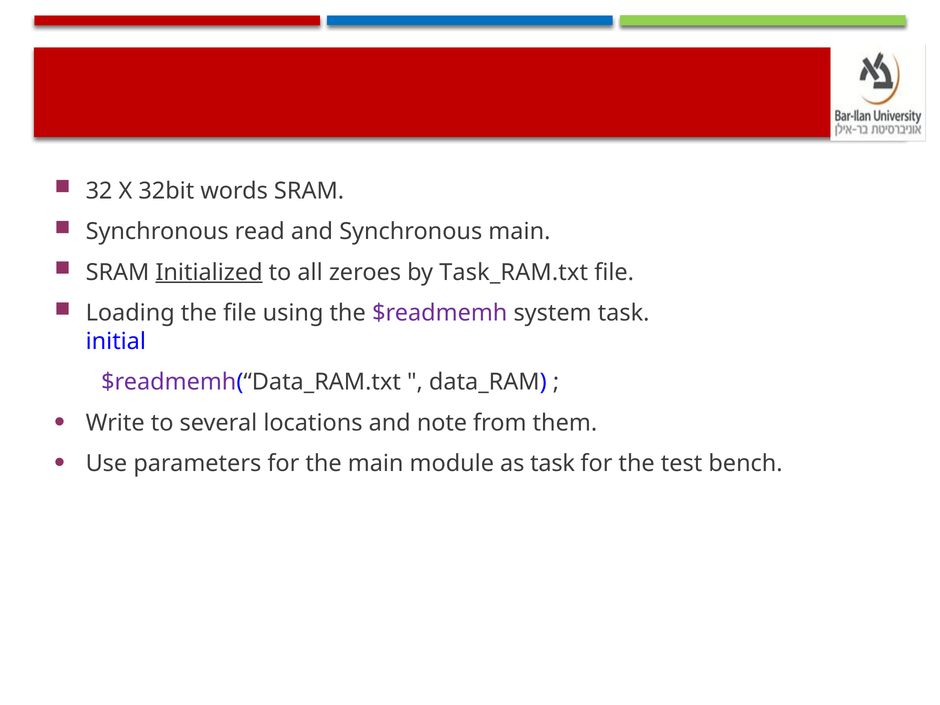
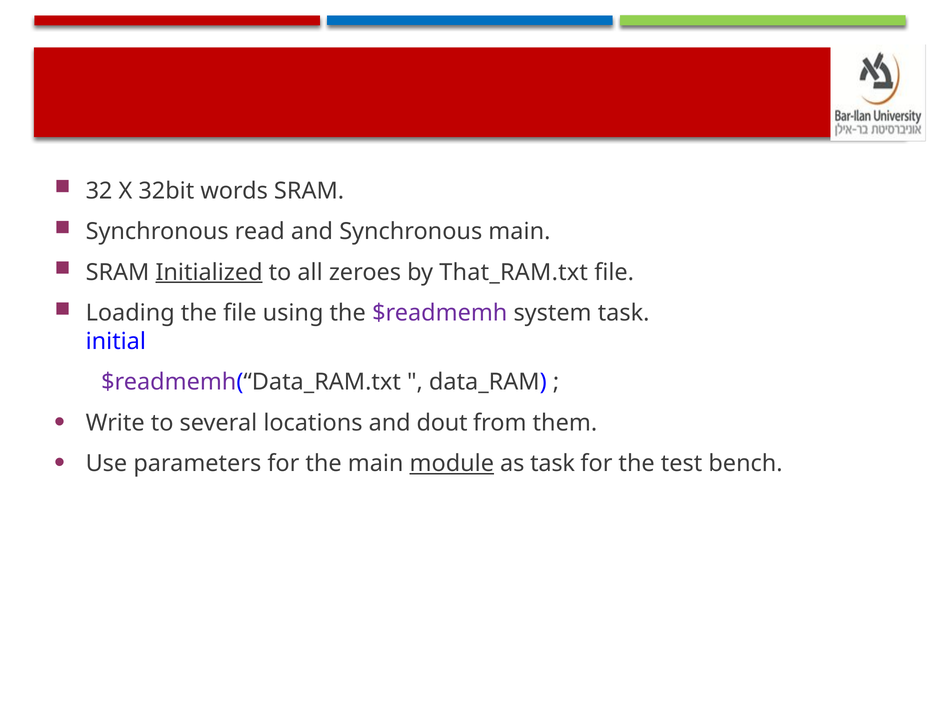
Task_RAM.txt: Task_RAM.txt -> That_RAM.txt
note: note -> dout
module underline: none -> present
